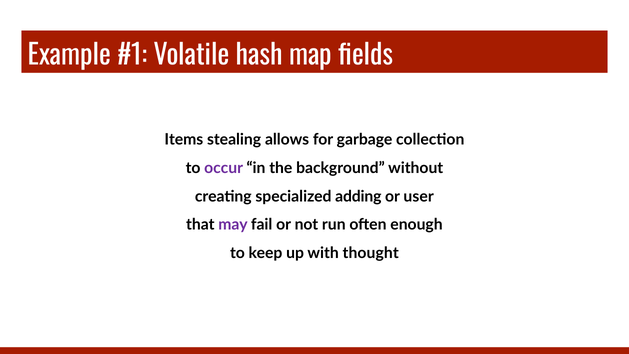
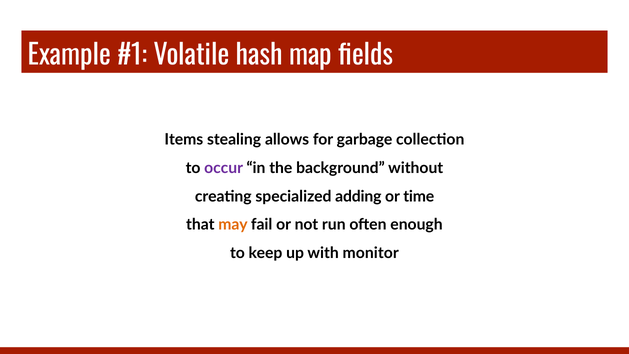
user: user -> time
may colour: purple -> orange
thought: thought -> monitor
